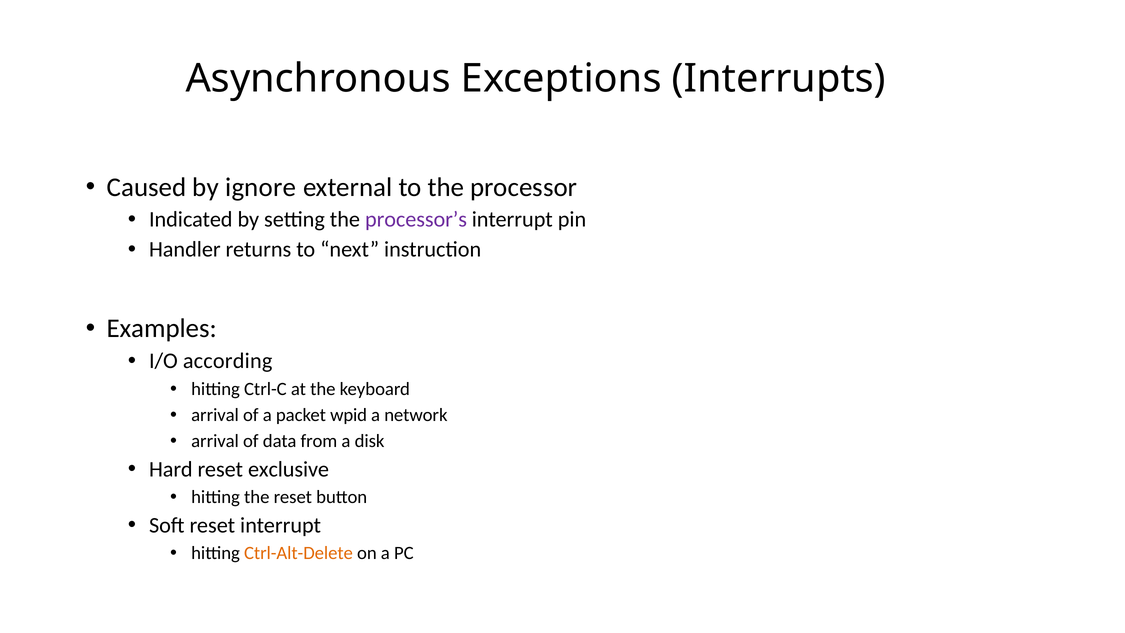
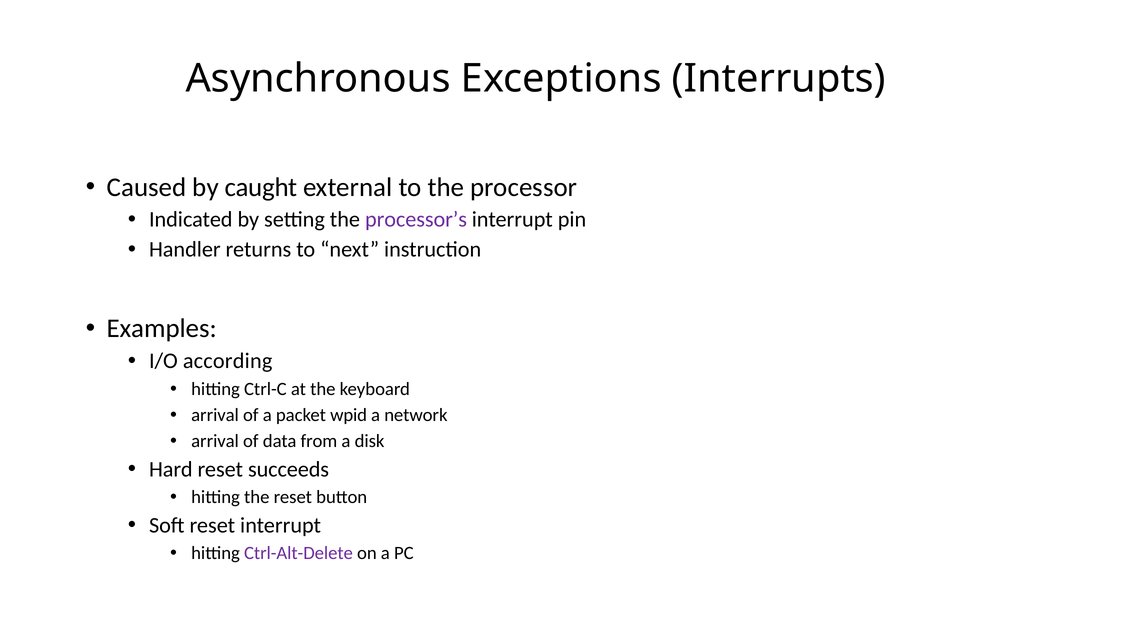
ignore: ignore -> caught
exclusive: exclusive -> succeeds
Ctrl-Alt-Delete colour: orange -> purple
